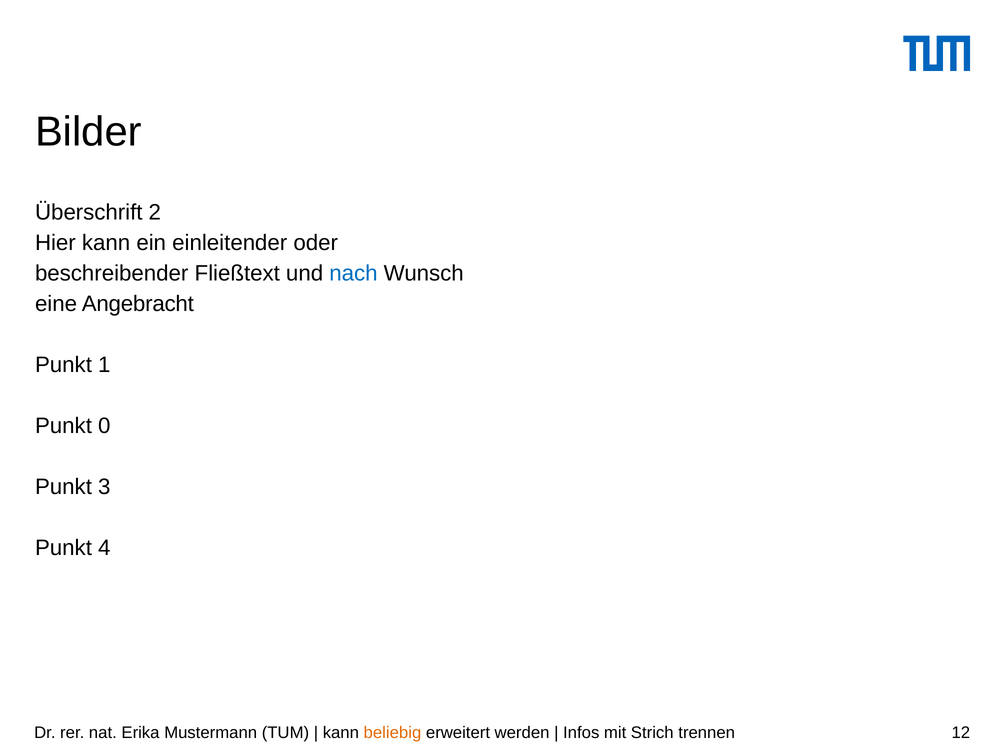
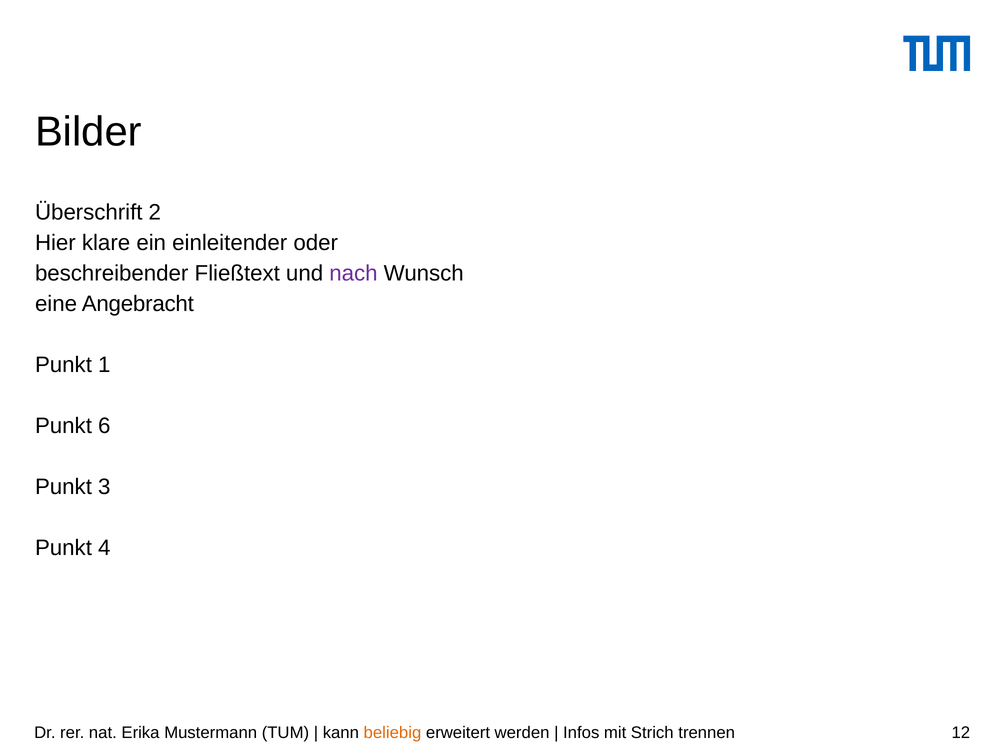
Hier kann: kann -> klare
nach colour: blue -> purple
0: 0 -> 6
